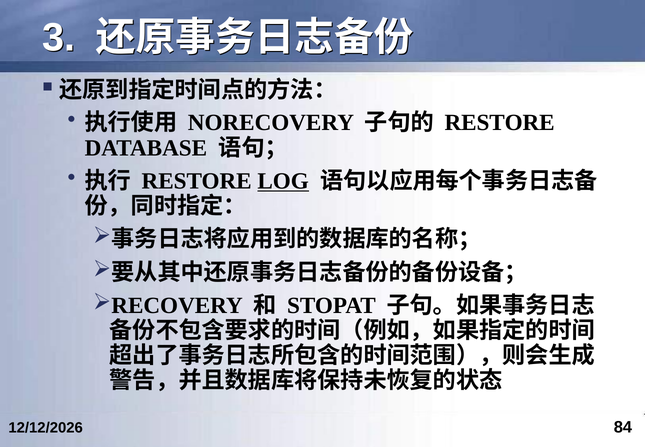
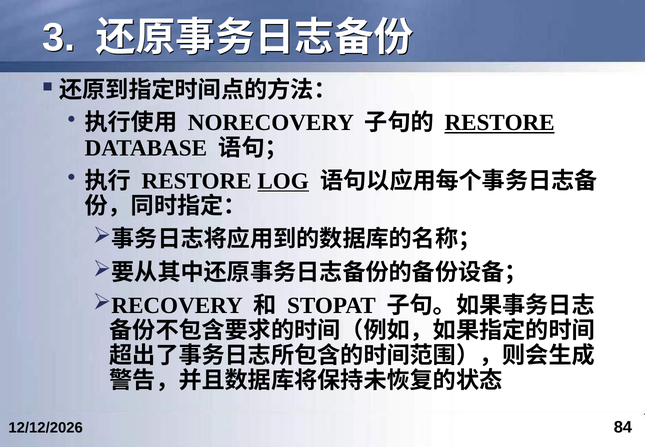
RESTORE at (500, 123) underline: none -> present
